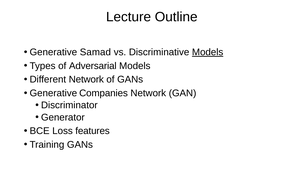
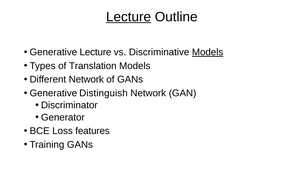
Lecture at (129, 17) underline: none -> present
Generative Samad: Samad -> Lecture
Adversarial: Adversarial -> Translation
Companies: Companies -> Distinguish
